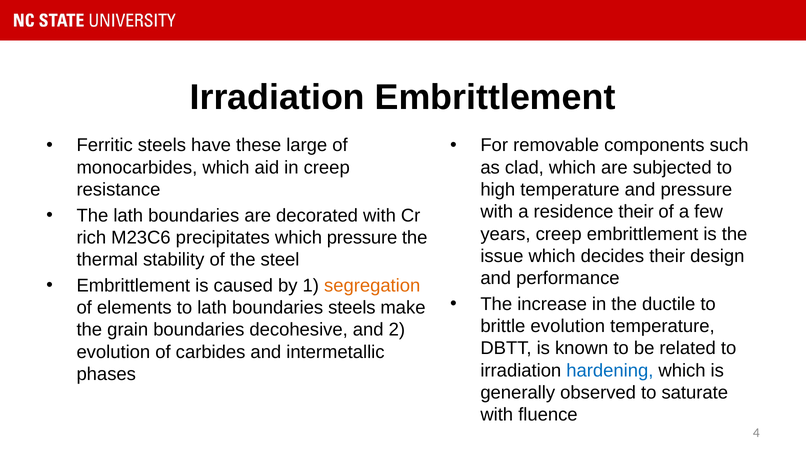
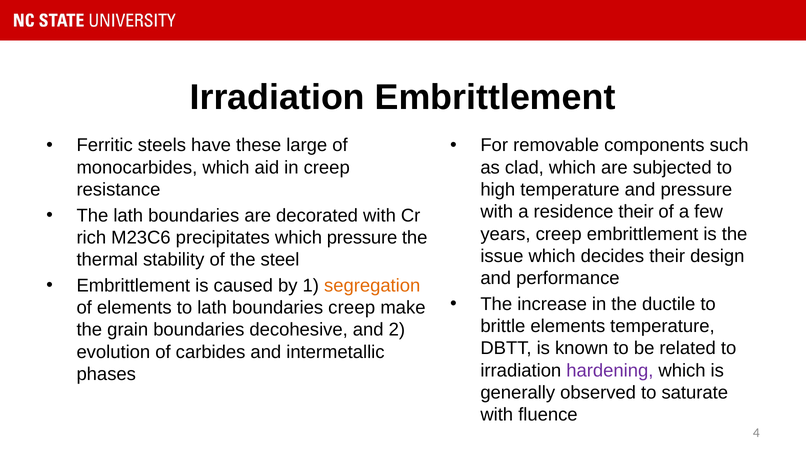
boundaries steels: steels -> creep
brittle evolution: evolution -> elements
hardening colour: blue -> purple
